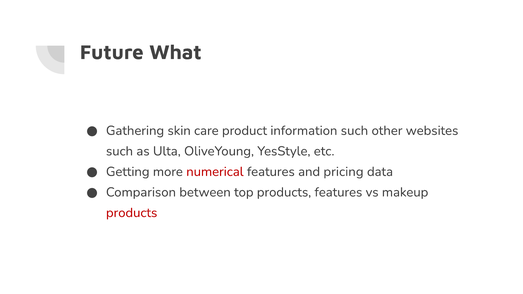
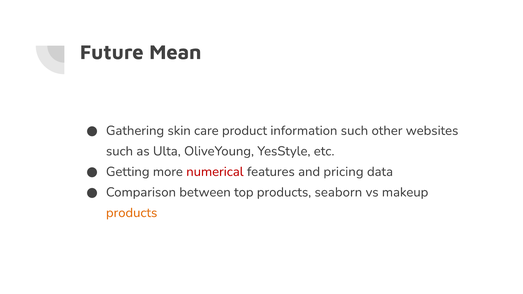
What: What -> Mean
products features: features -> seaborn
products at (132, 213) colour: red -> orange
